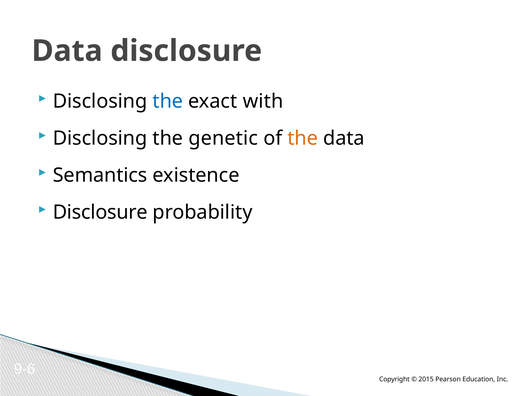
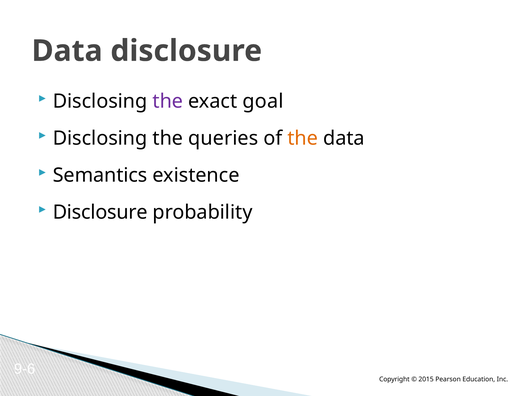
the at (168, 101) colour: blue -> purple
with: with -> goal
genetic: genetic -> queries
